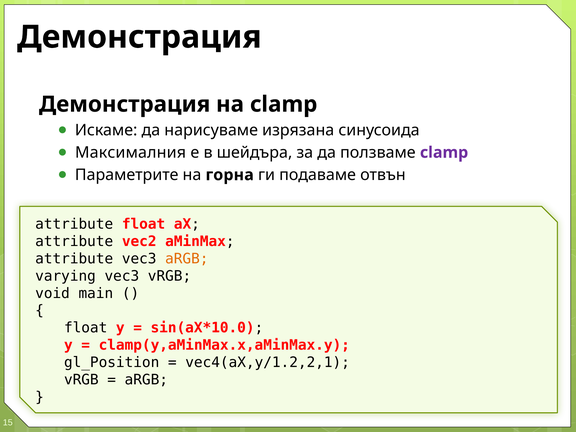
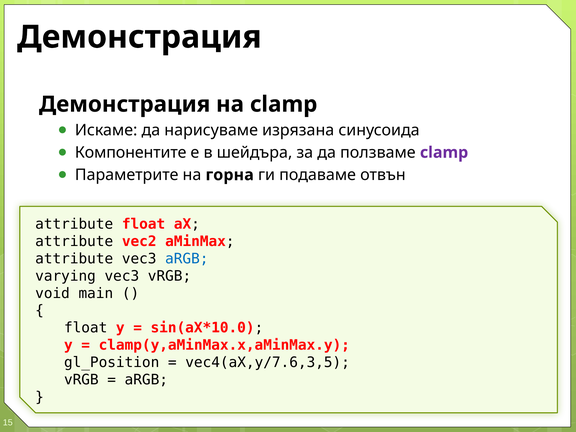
Максималния: Максималния -> Компонентите
aRGB at (187, 259) colour: orange -> blue
vec4(aX,y/1.2,2,1: vec4(aX,y/1.2,2,1 -> vec4(aX,y/7.6,3,5
